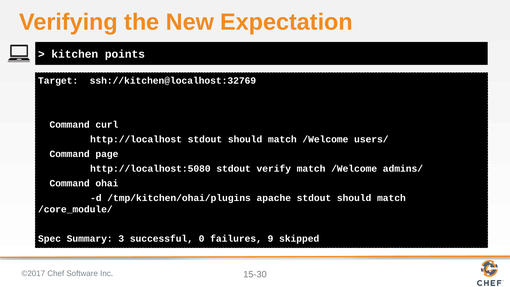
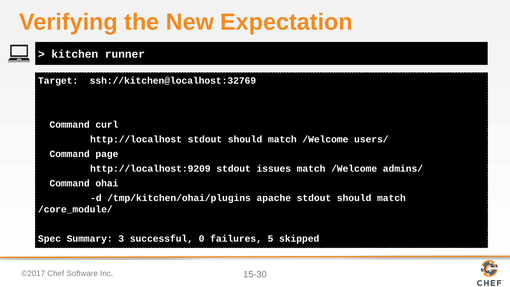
points: points -> runner
http://localhost:5080: http://localhost:5080 -> http://localhost:9209
verify: verify -> issues
9: 9 -> 5
